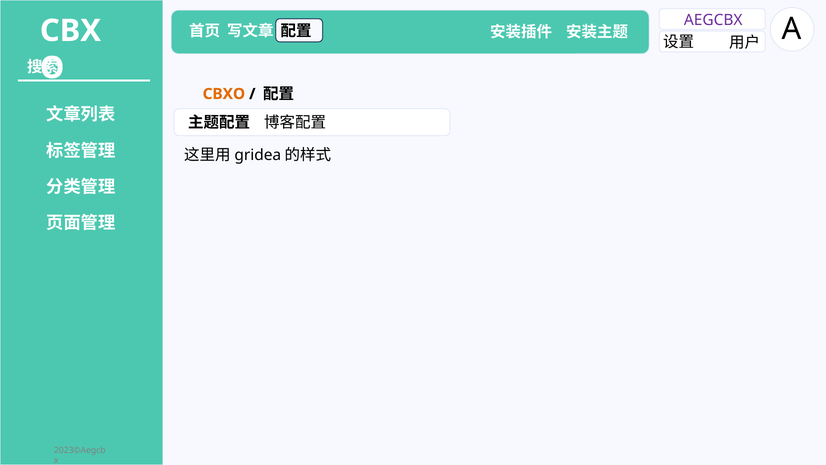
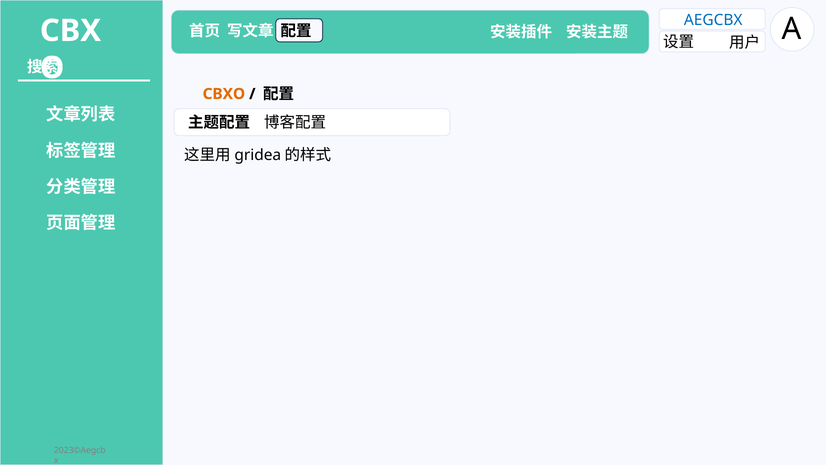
AEGCBX colour: purple -> blue
